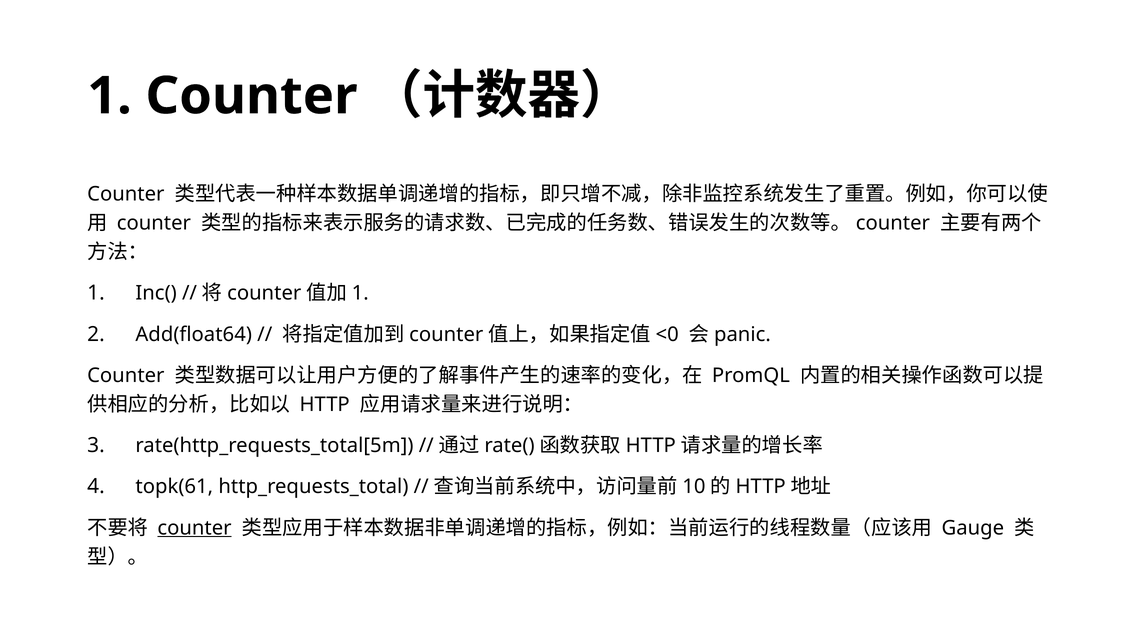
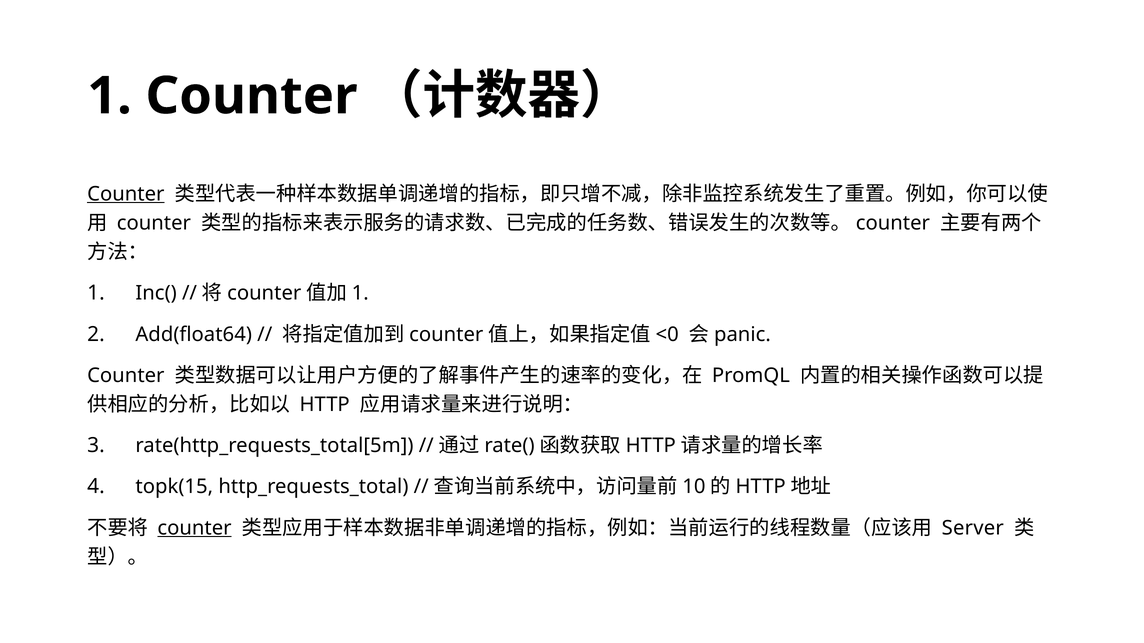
Counter at (126, 194) underline: none -> present
topk(61: topk(61 -> topk(15
Gauge: Gauge -> Server
